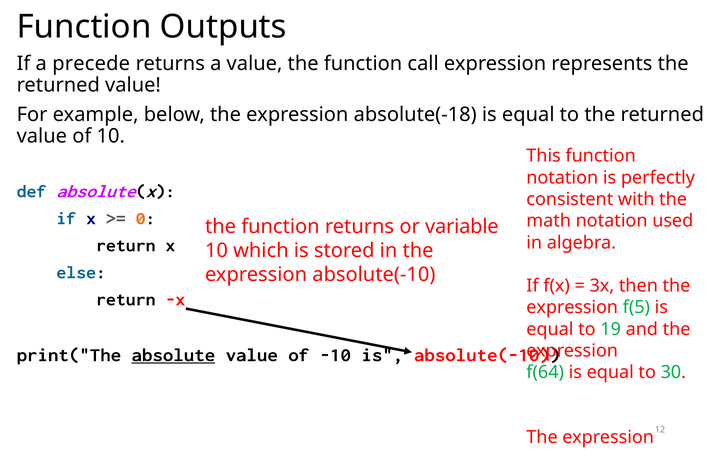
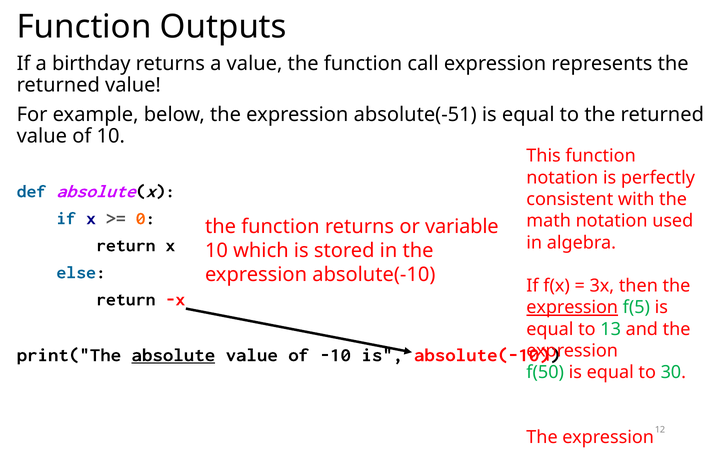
precede: precede -> birthday
absolute(-18: absolute(-18 -> absolute(-51
expression at (572, 308) underline: none -> present
19: 19 -> 13
f(64: f(64 -> f(50
